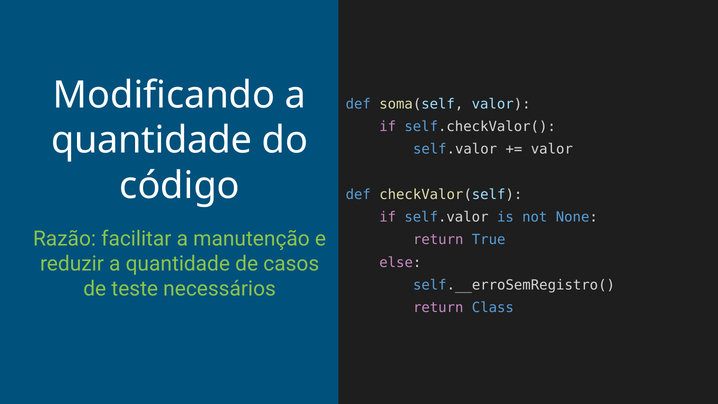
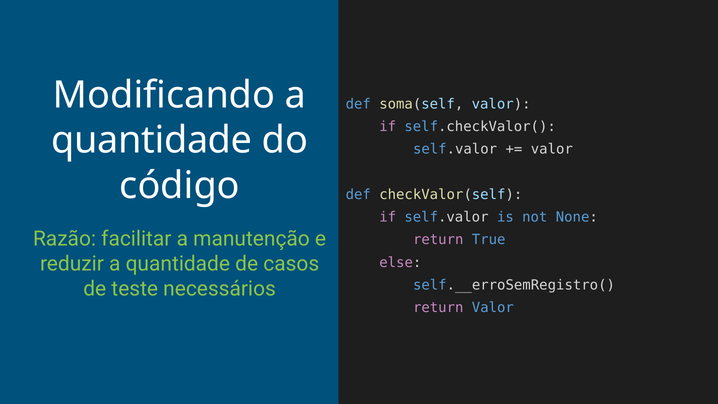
return Class: Class -> Valor
